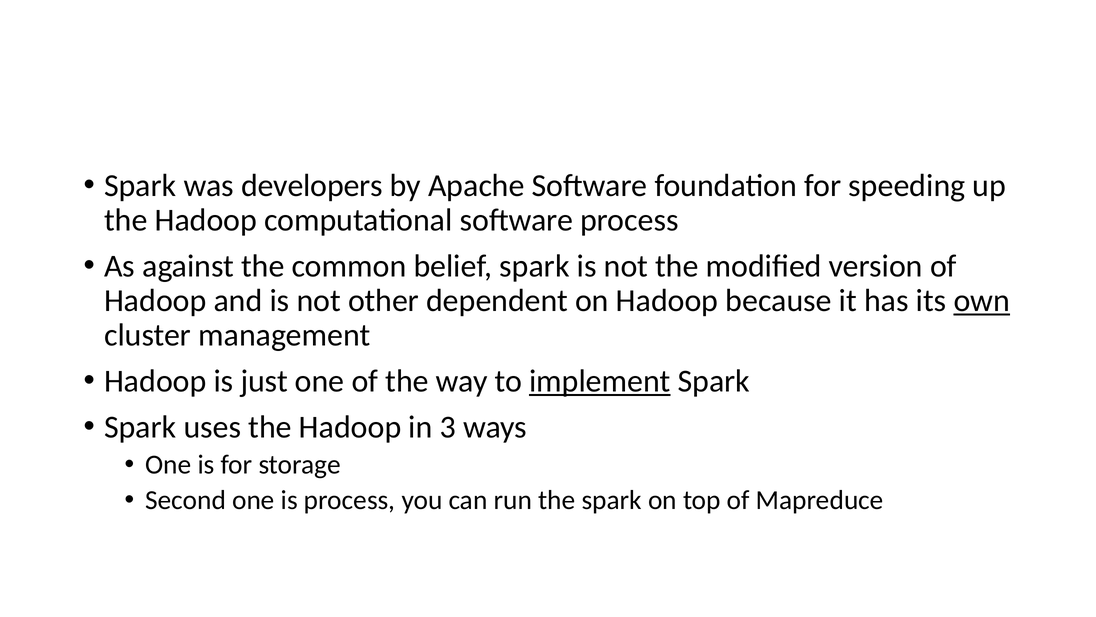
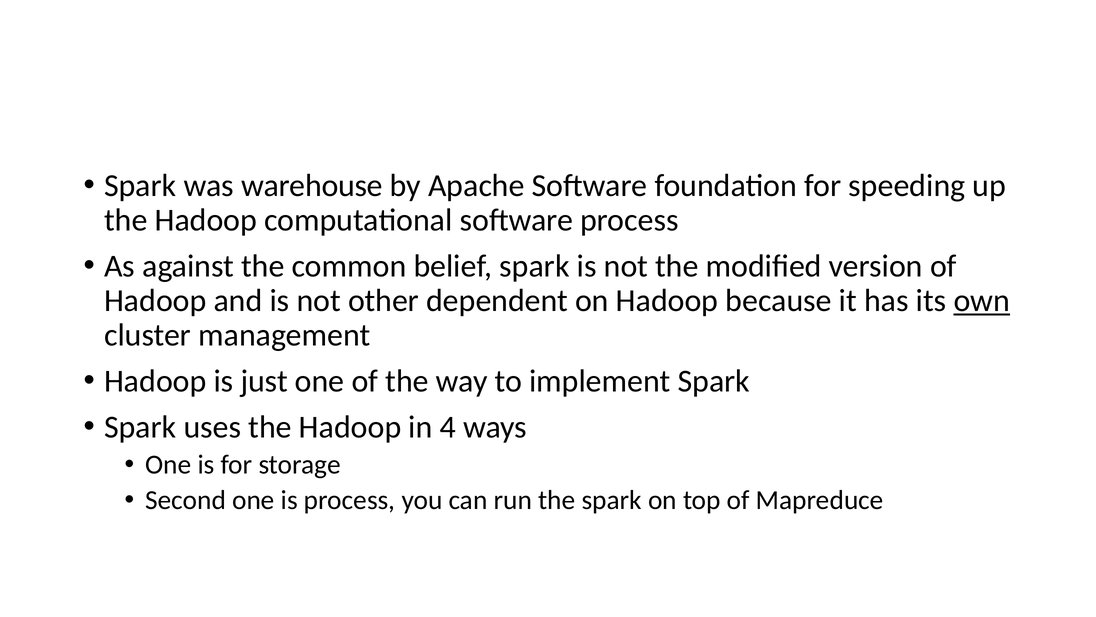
developers: developers -> warehouse
implement underline: present -> none
3: 3 -> 4
